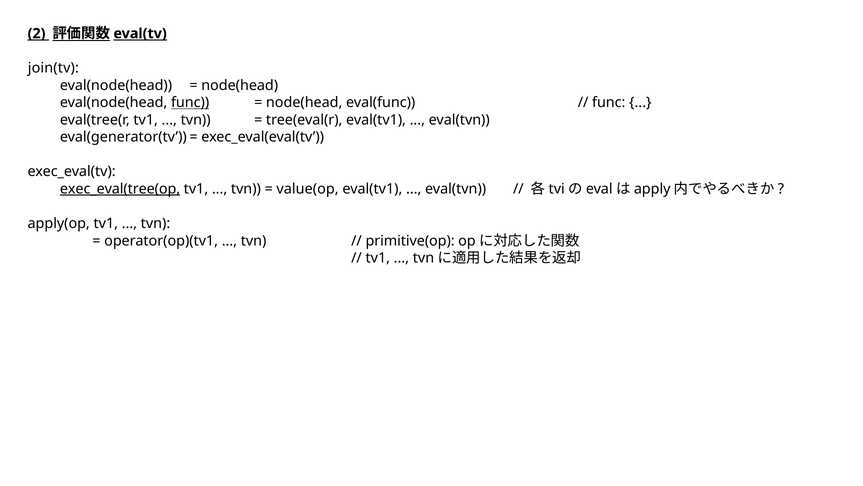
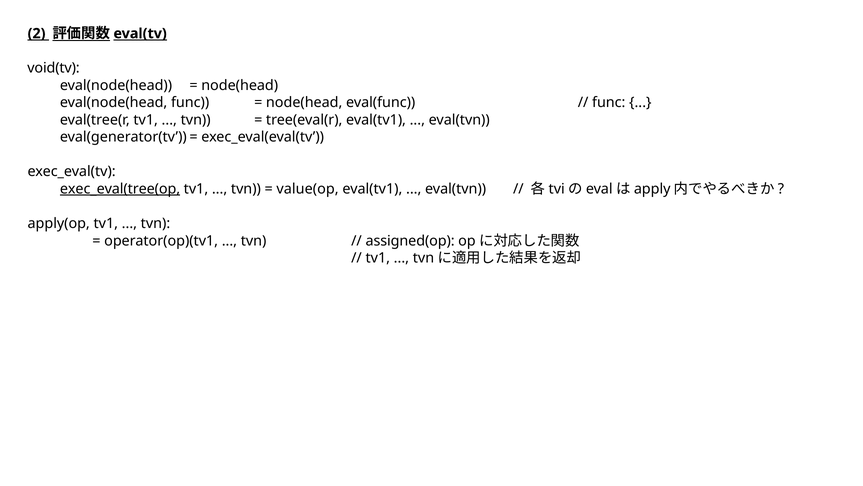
join(tv: join(tv -> void(tv
func at (190, 102) underline: present -> none
primitive(op: primitive(op -> assigned(op
